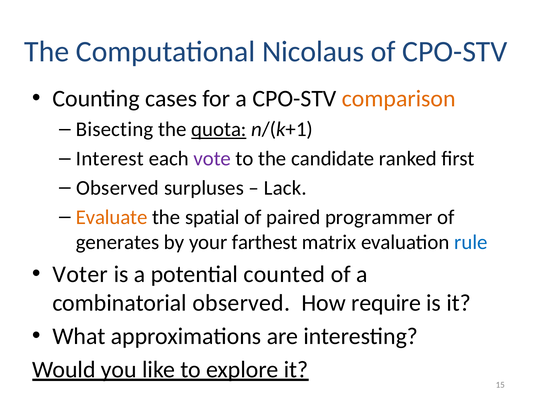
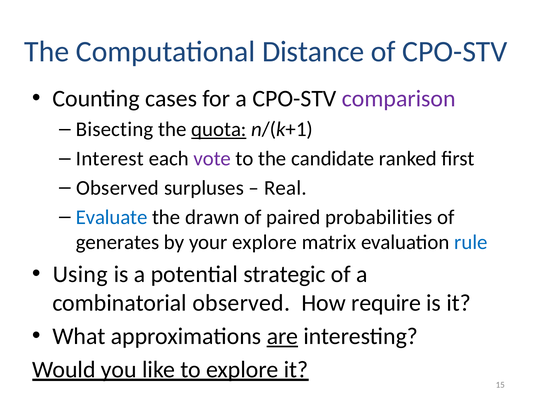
Nicolaus: Nicolaus -> Distance
comparison colour: orange -> purple
Lack: Lack -> Real
Evaluate colour: orange -> blue
spatial: spatial -> drawn
programmer: programmer -> probabilities
your farthest: farthest -> explore
Voter: Voter -> Using
counted: counted -> strategic
are underline: none -> present
